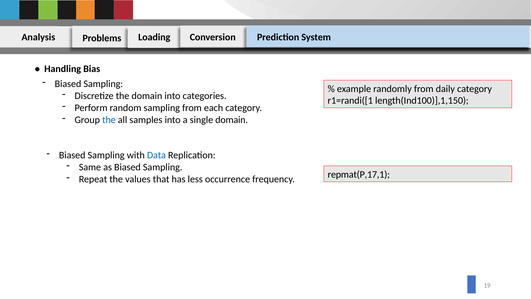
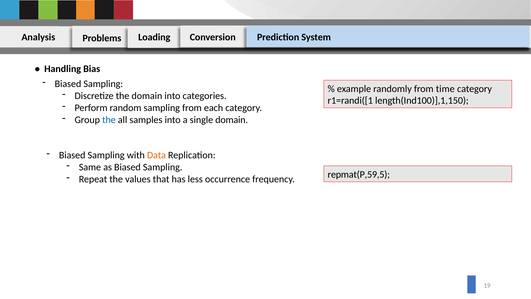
daily: daily -> time
Data colour: blue -> orange
repmat(P,17,1: repmat(P,17,1 -> repmat(P,59,5
